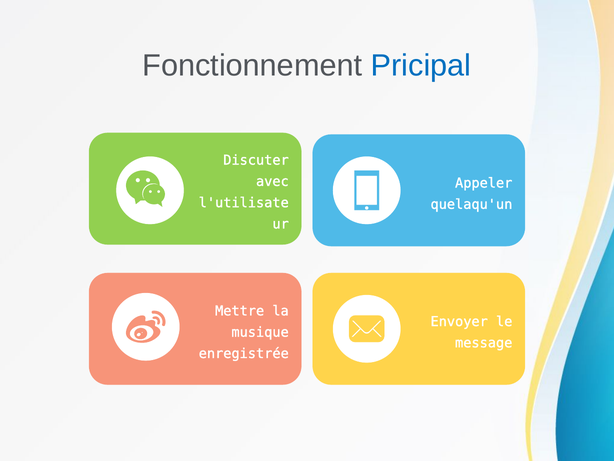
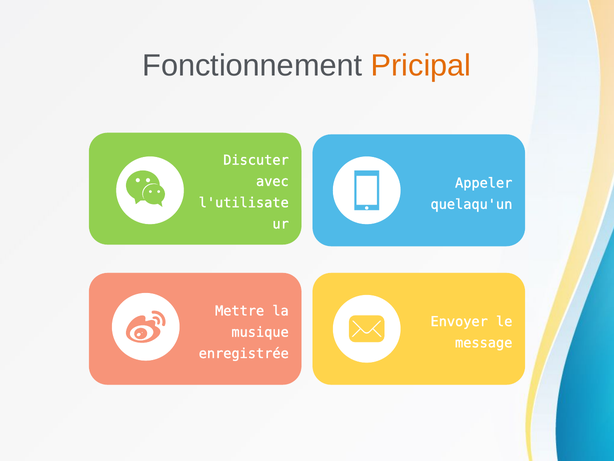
Pricipal colour: blue -> orange
